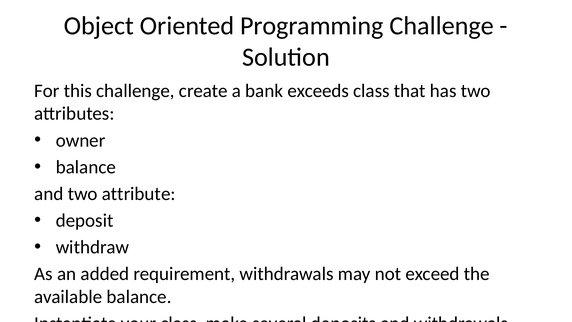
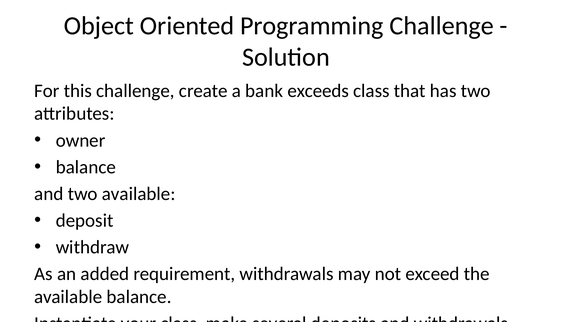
two attribute: attribute -> available
